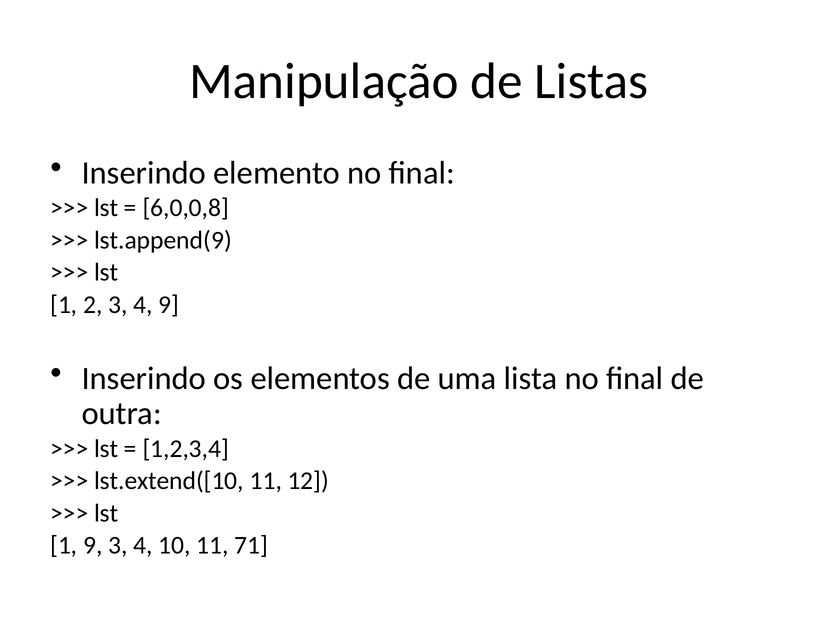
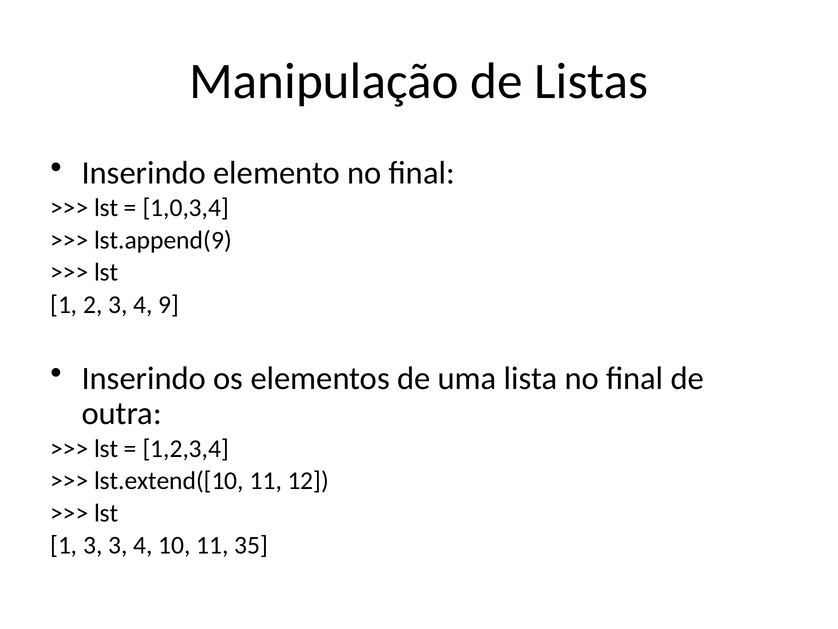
6,0,0,8: 6,0,0,8 -> 1,0,3,4
1 9: 9 -> 3
71: 71 -> 35
